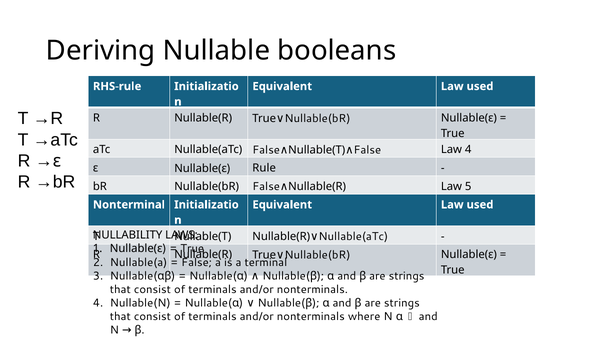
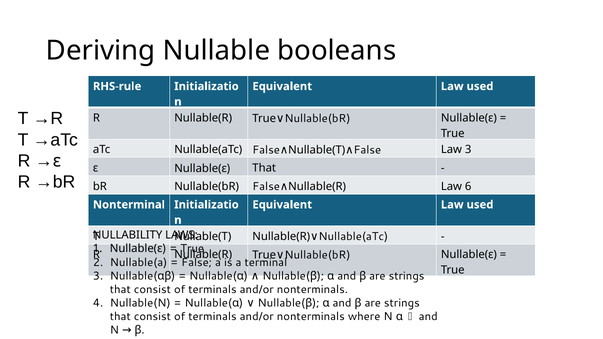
Law 4: 4 -> 3
Nullable(ε Rule: Rule -> That
5: 5 -> 6
